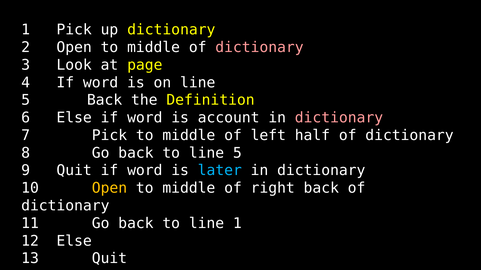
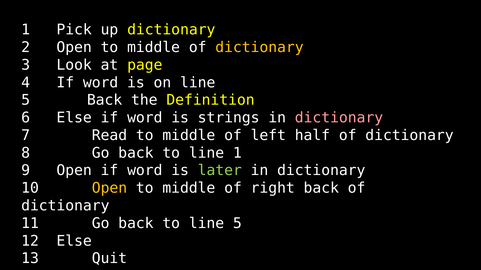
dictionary at (259, 47) colour: pink -> yellow
account: account -> strings
7 Pick: Pick -> Read
to line 5: 5 -> 1
9 Quit: Quit -> Open
later colour: light blue -> light green
to line 1: 1 -> 5
